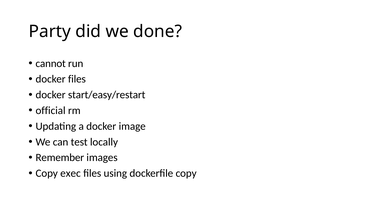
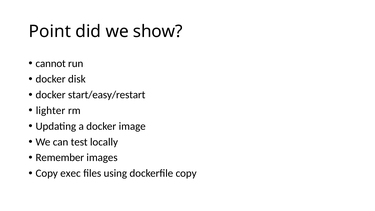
Party: Party -> Point
done: done -> show
docker files: files -> disk
official: official -> lighter
